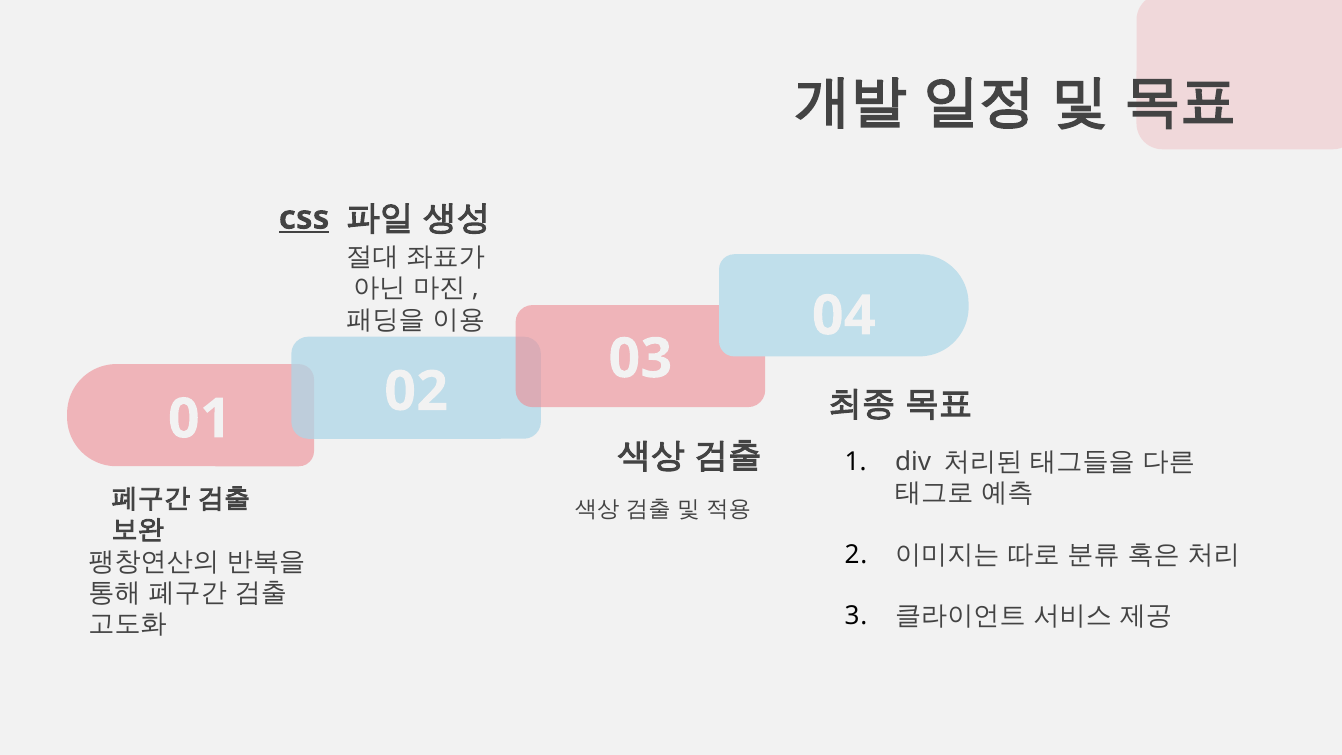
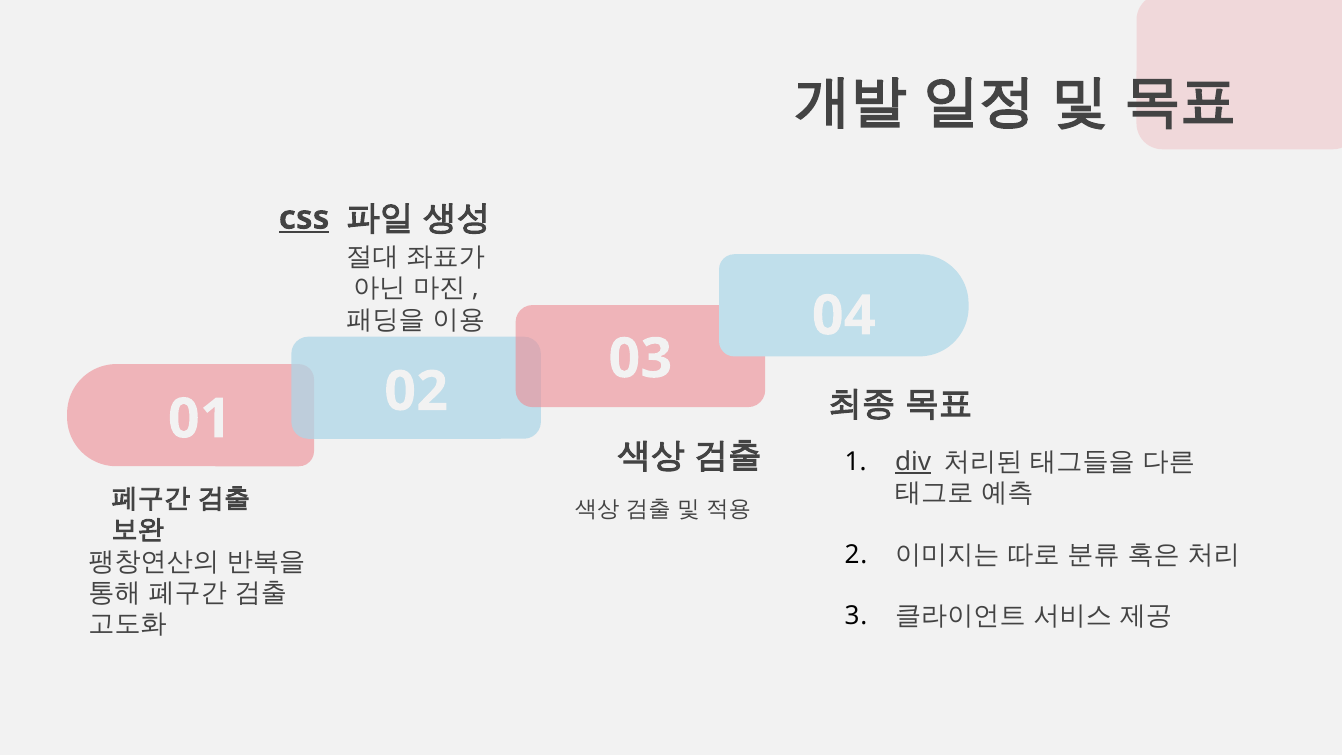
div underline: none -> present
